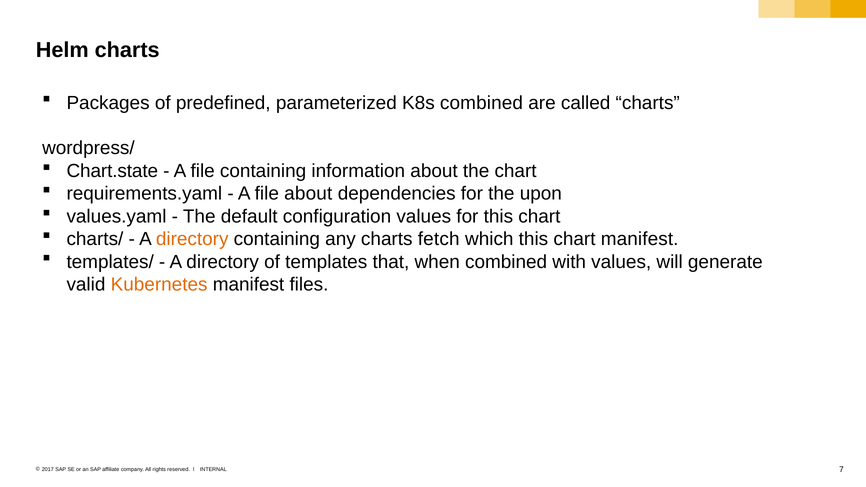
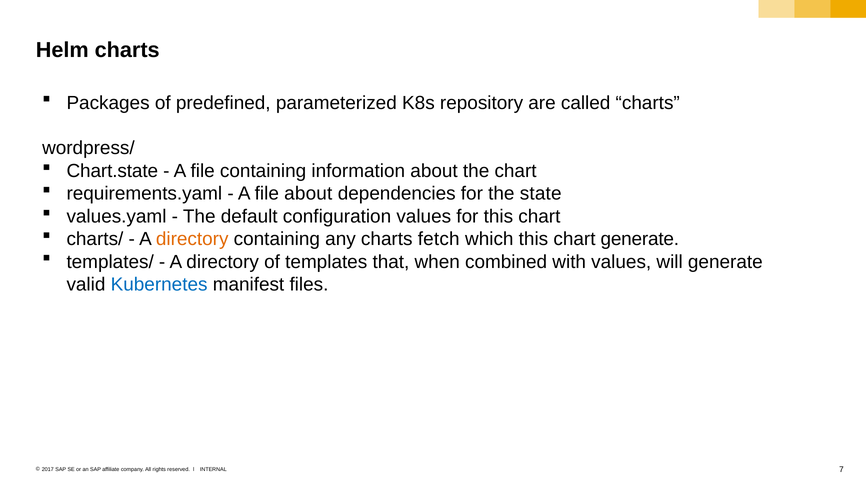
K8s combined: combined -> repository
upon: upon -> state
chart manifest: manifest -> generate
Kubernetes colour: orange -> blue
